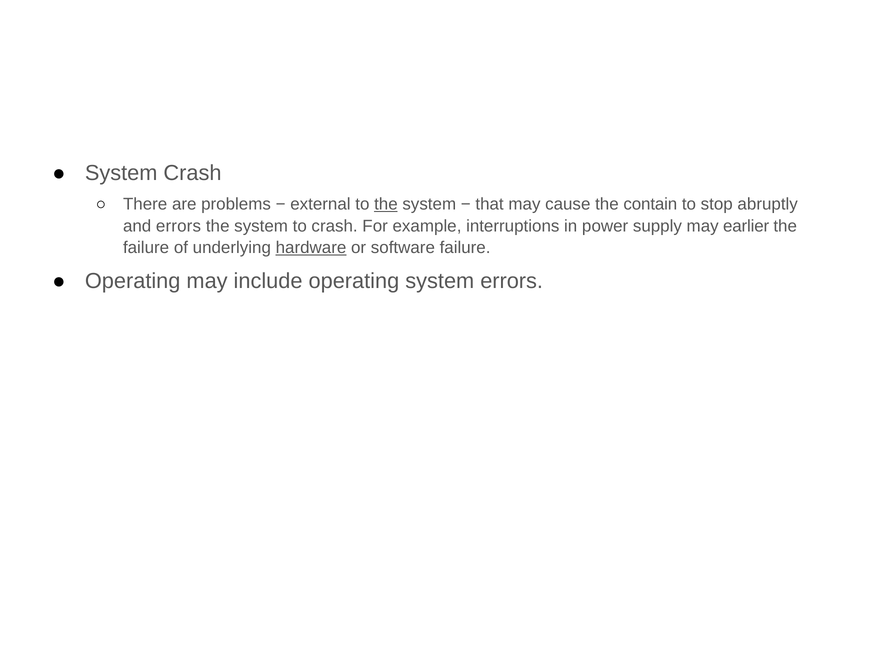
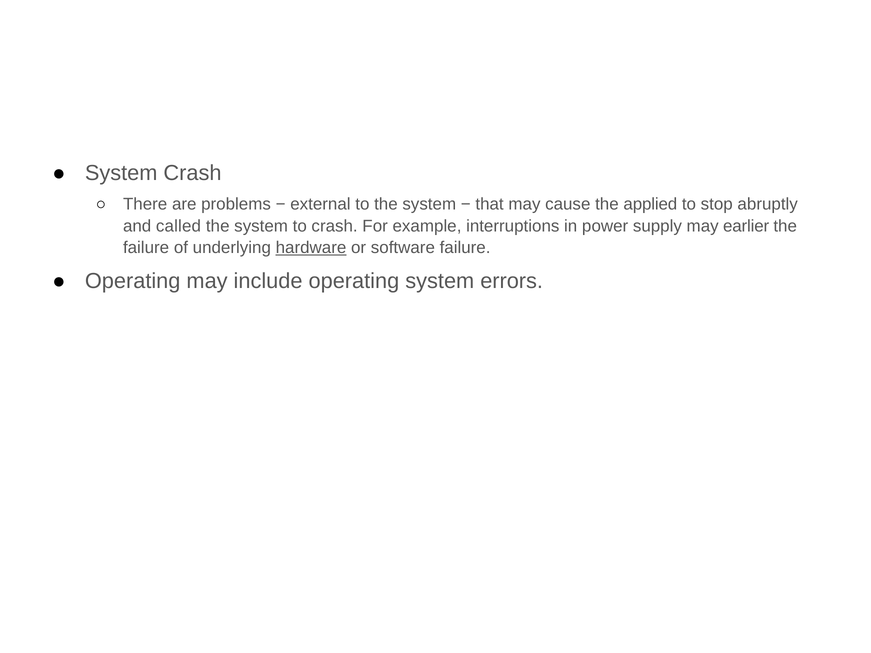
the at (386, 204) underline: present -> none
contain: contain -> applied
and errors: errors -> called
